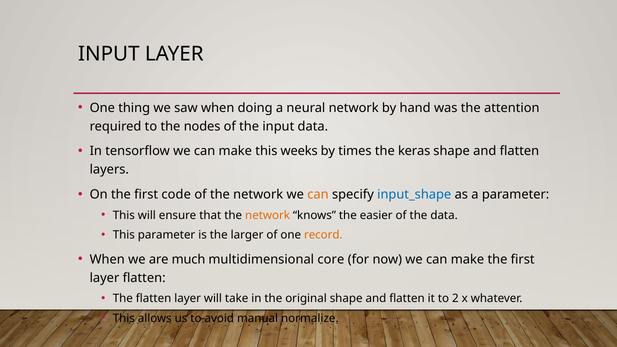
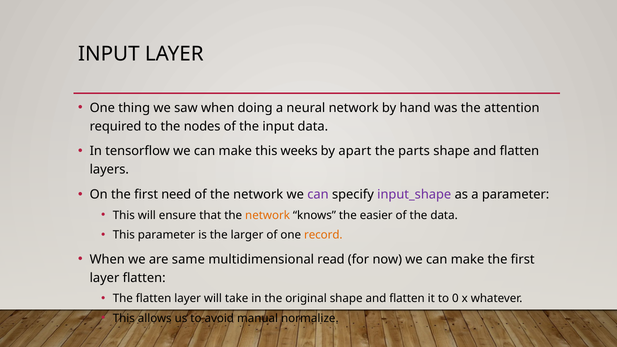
times: times -> apart
keras: keras -> parts
code: code -> need
can at (318, 195) colour: orange -> purple
input_shape colour: blue -> purple
much: much -> same
core: core -> read
2: 2 -> 0
